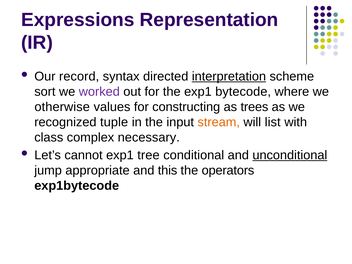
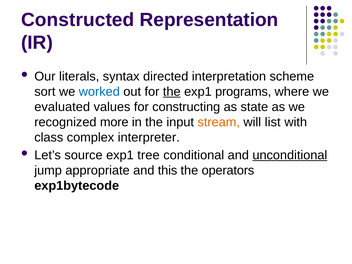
Expressions: Expressions -> Constructed
record: record -> literals
interpretation underline: present -> none
worked colour: purple -> blue
the at (172, 92) underline: none -> present
bytecode: bytecode -> programs
otherwise: otherwise -> evaluated
trees: trees -> state
tuple: tuple -> more
necessary: necessary -> interpreter
cannot: cannot -> source
